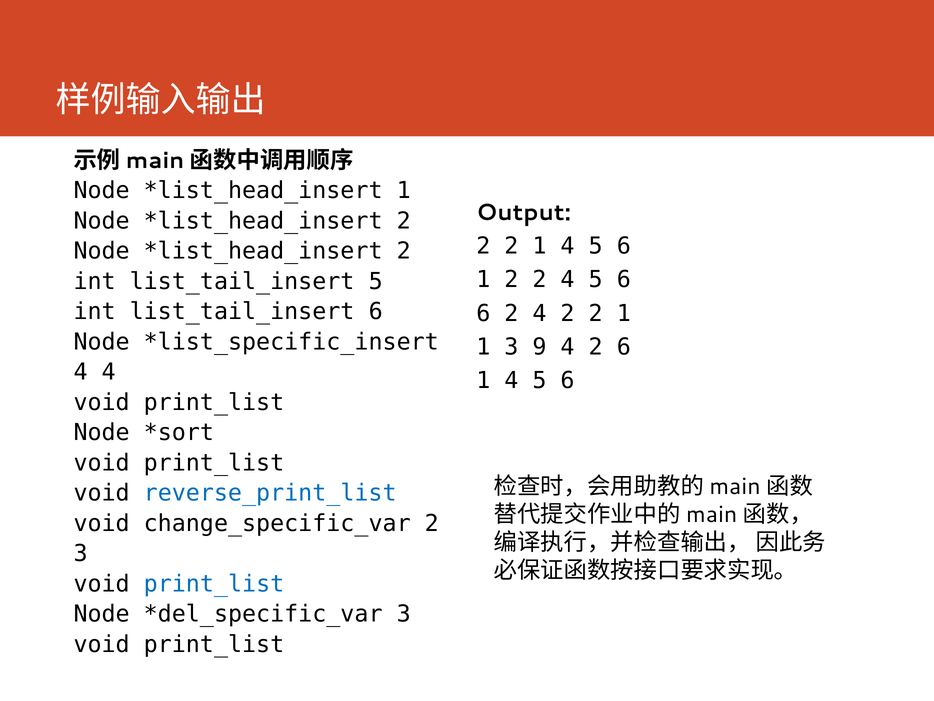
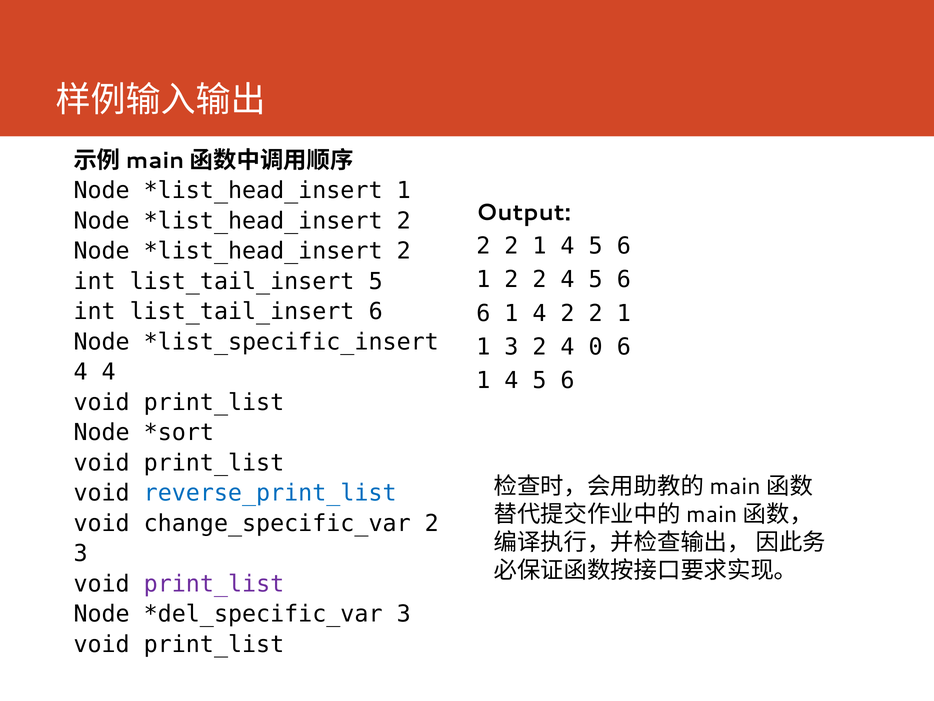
2 at (511, 313): 2 -> 1
3 9: 9 -> 2
2 at (596, 347): 2 -> 0
print_list at (214, 584) colour: blue -> purple
